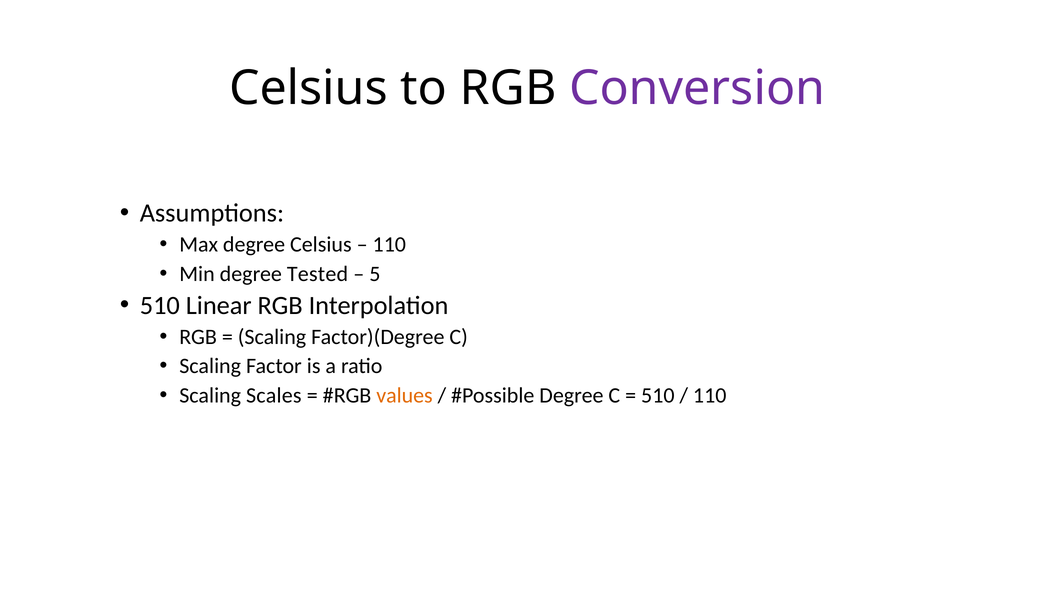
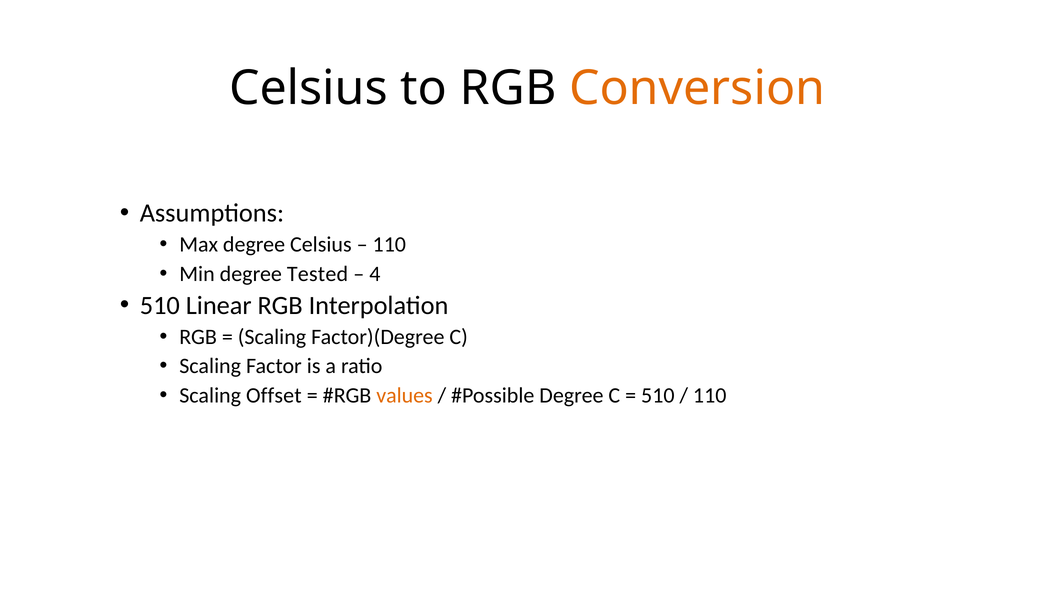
Conversion colour: purple -> orange
5: 5 -> 4
Scales: Scales -> Offset
